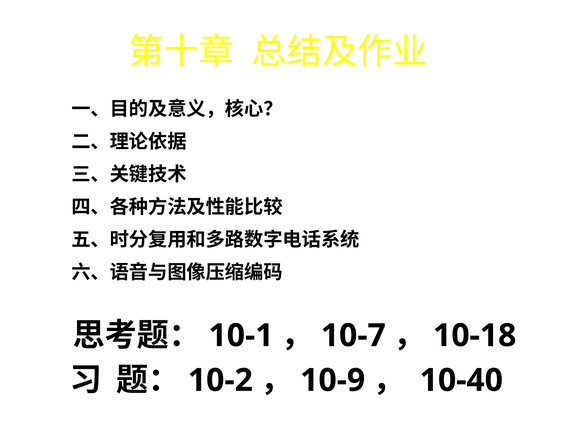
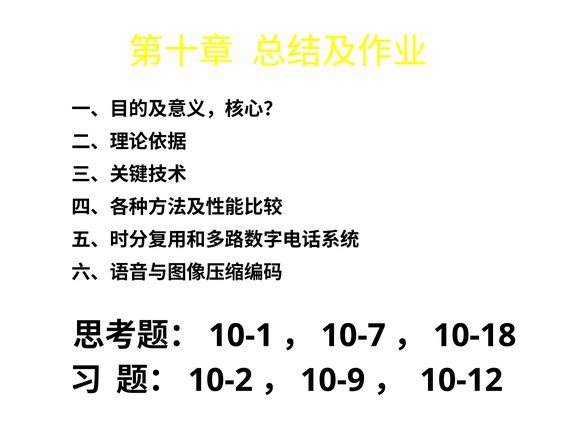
10-40: 10-40 -> 10-12
